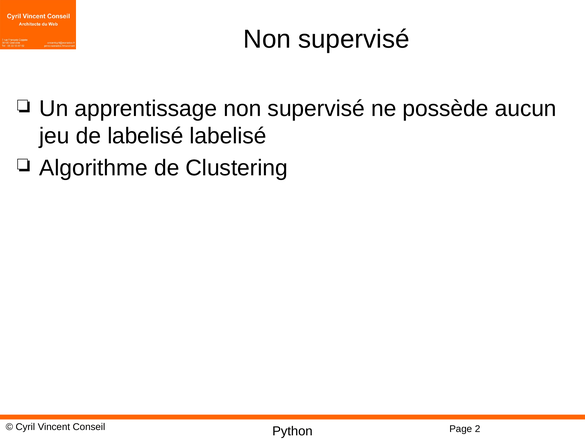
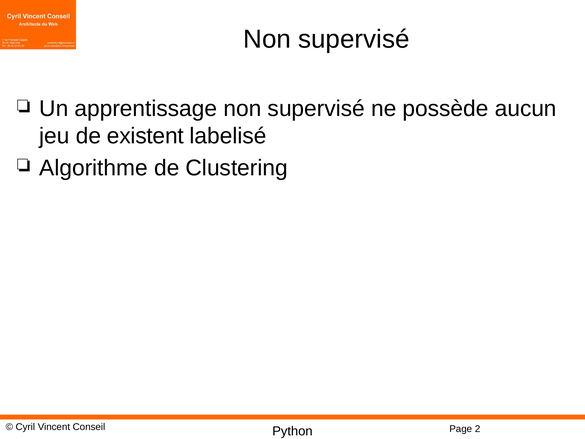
de labelisé: labelisé -> existent
